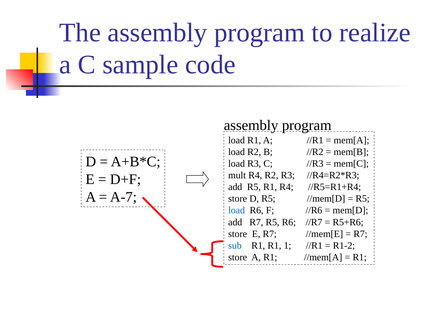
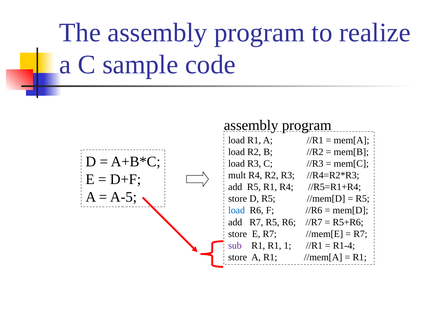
A-7: A-7 -> A-5
sub colour: blue -> purple
R1-2: R1-2 -> R1-4
